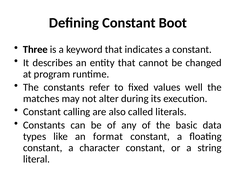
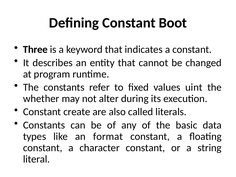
well: well -> uint
matches: matches -> whether
calling: calling -> create
